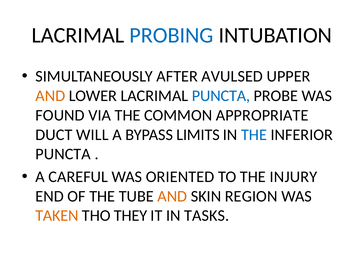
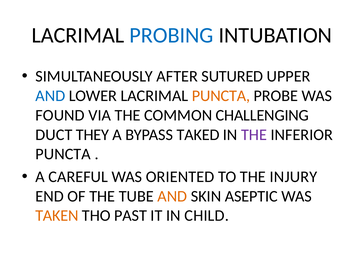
AVULSED: AVULSED -> SUTURED
AND at (50, 96) colour: orange -> blue
PUNCTA at (221, 96) colour: blue -> orange
APPROPRIATE: APPROPRIATE -> CHALLENGING
WILL: WILL -> THEY
LIMITS: LIMITS -> TAKED
THE at (254, 135) colour: blue -> purple
REGION: REGION -> ASEPTIC
THEY: THEY -> PAST
TASKS: TASKS -> CHILD
